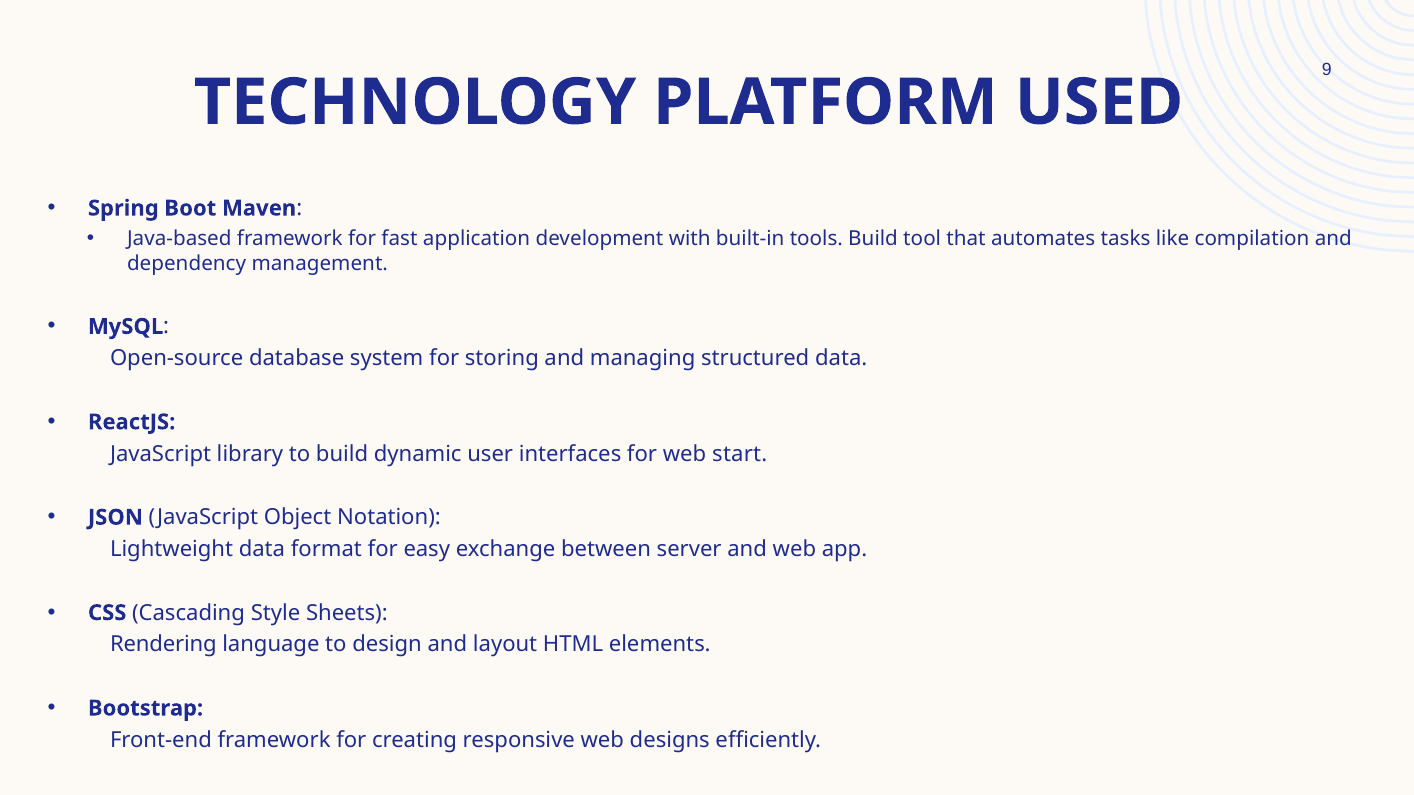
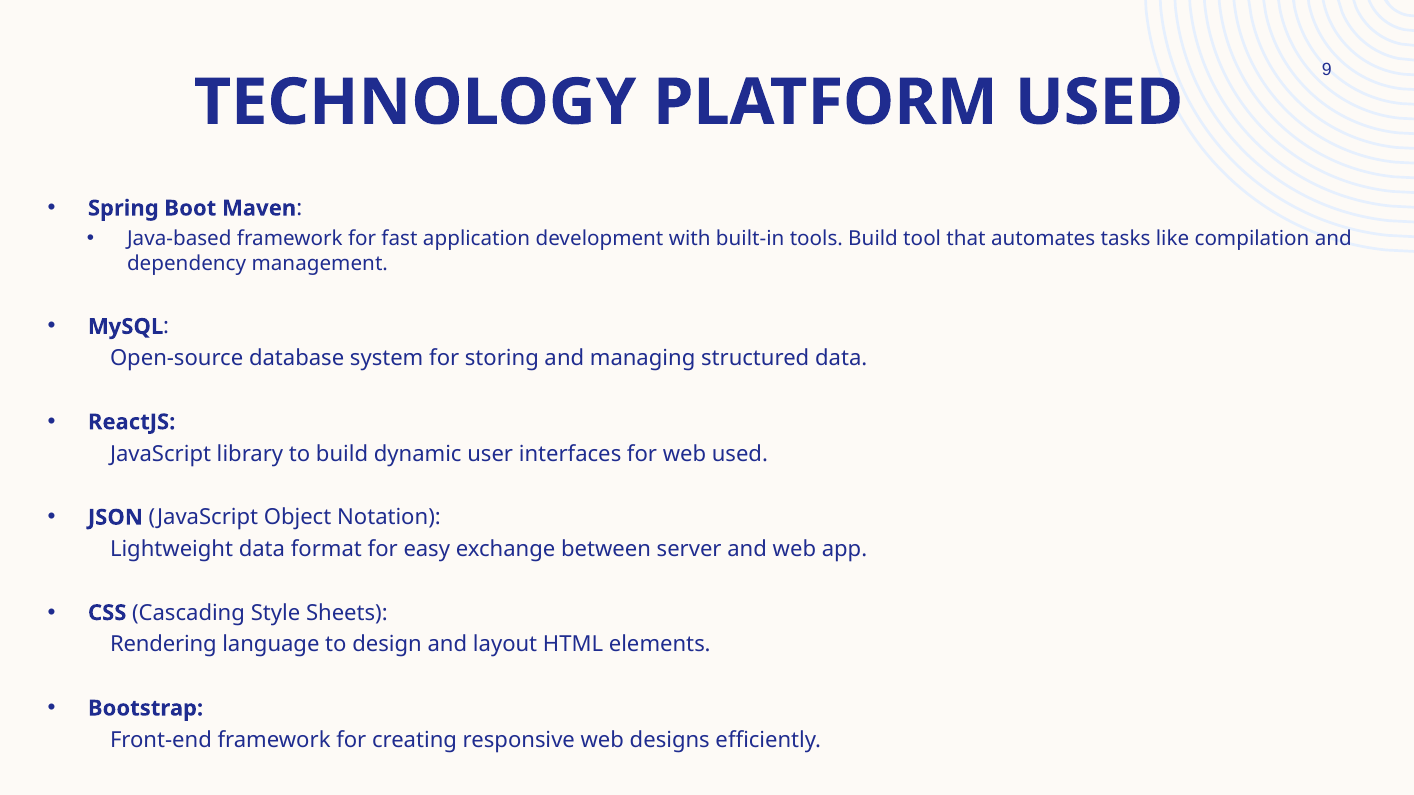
web start: start -> used
